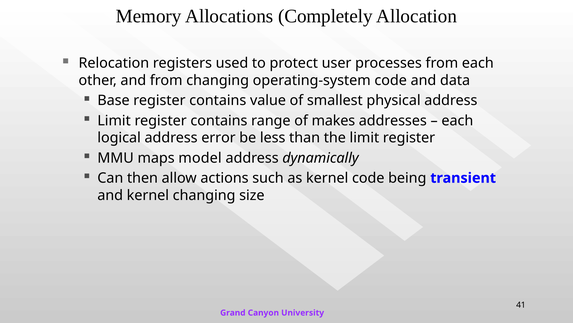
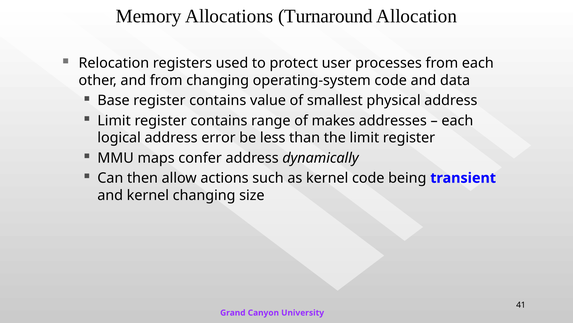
Completely: Completely -> Turnaround
model: model -> confer
